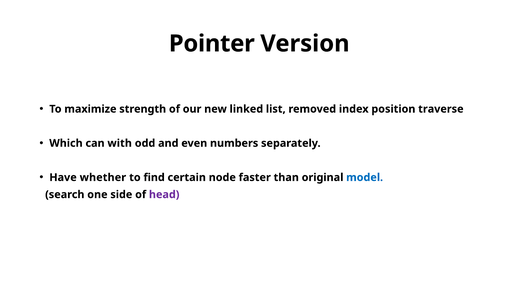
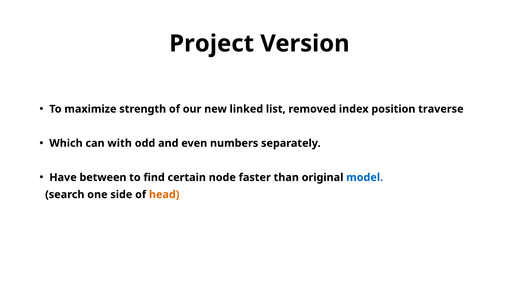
Pointer: Pointer -> Project
whether: whether -> between
head colour: purple -> orange
